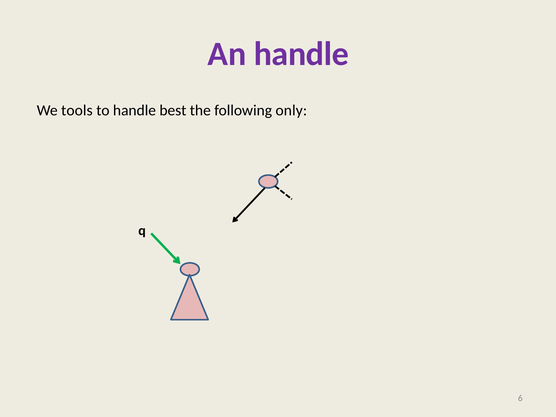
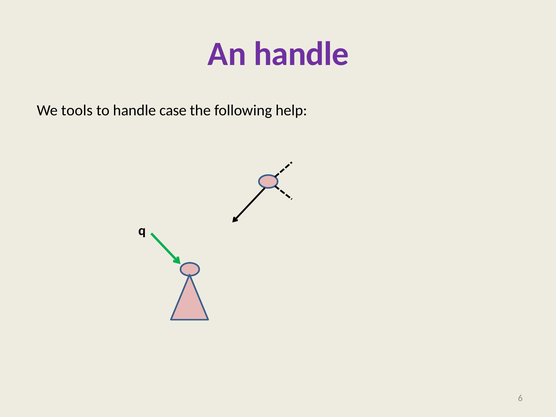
best: best -> case
only: only -> help
